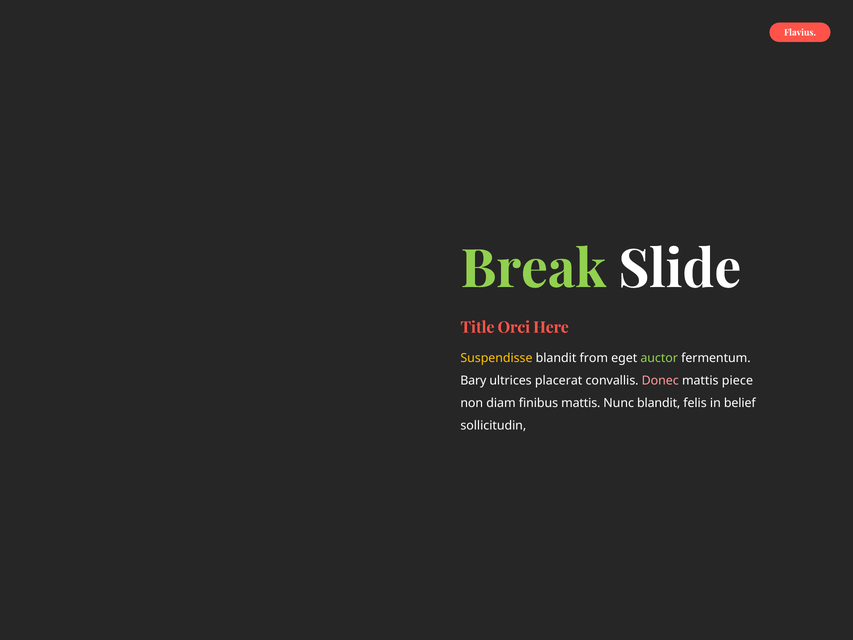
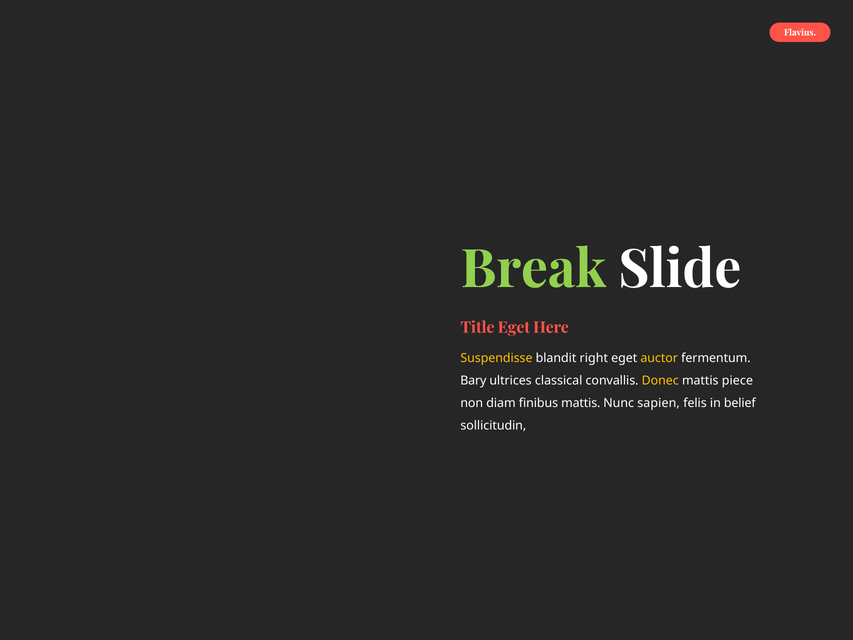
Title Orci: Orci -> Eget
from: from -> right
auctor colour: light green -> yellow
placerat: placerat -> classical
Donec colour: pink -> yellow
Nunc blandit: blandit -> sapien
